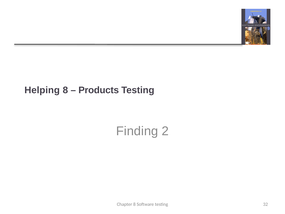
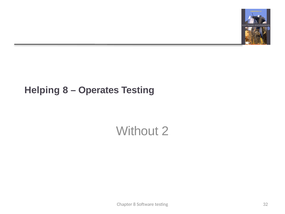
Products: Products -> Operates
Finding: Finding -> Without
